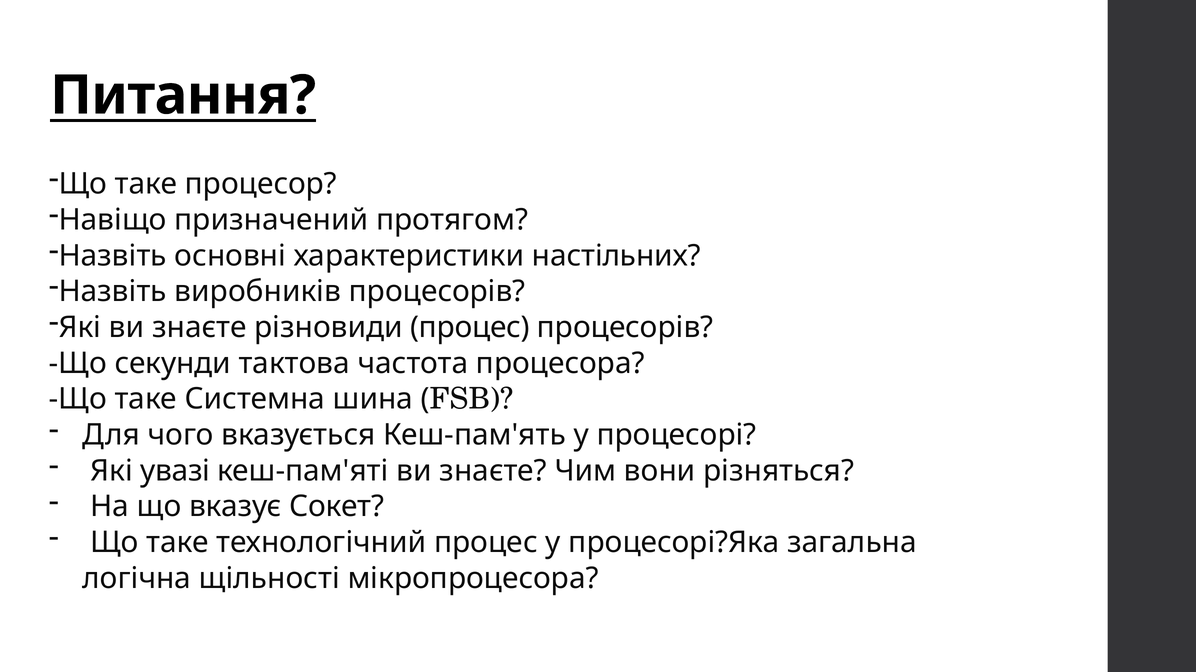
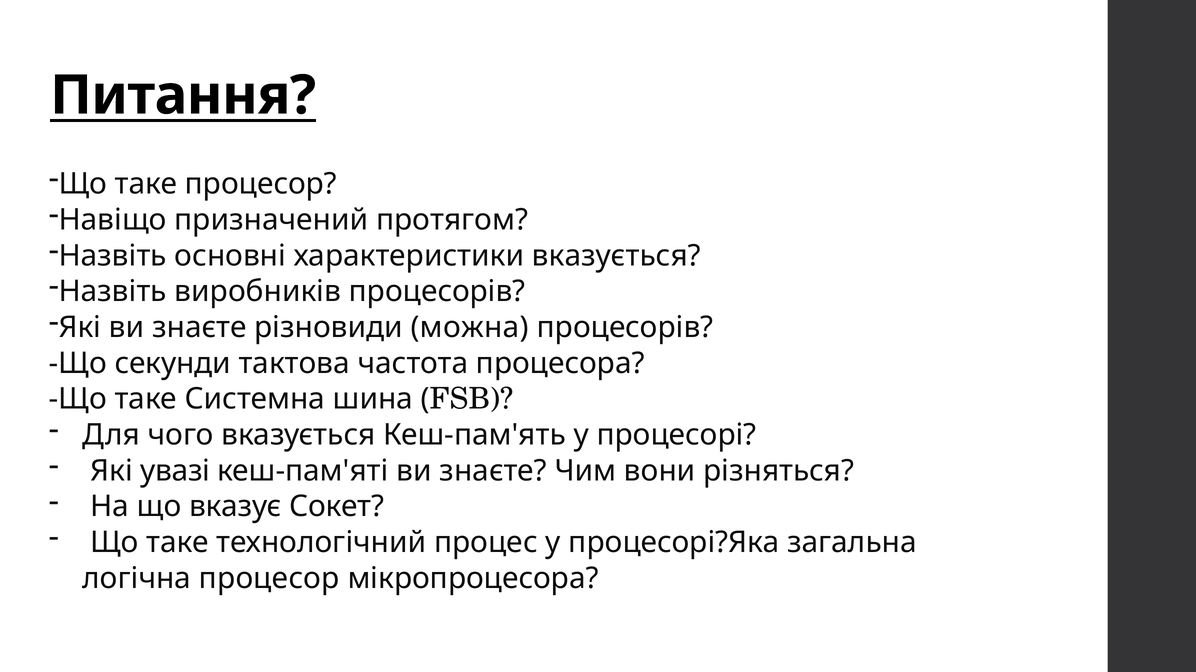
характеристики настільних: настільних -> вказується
різновиди процес: процес -> можна
логічна щільності: щільності -> процесор
